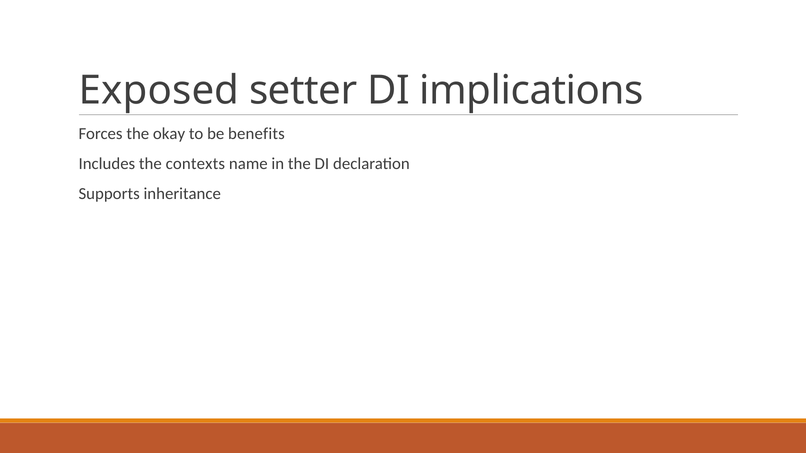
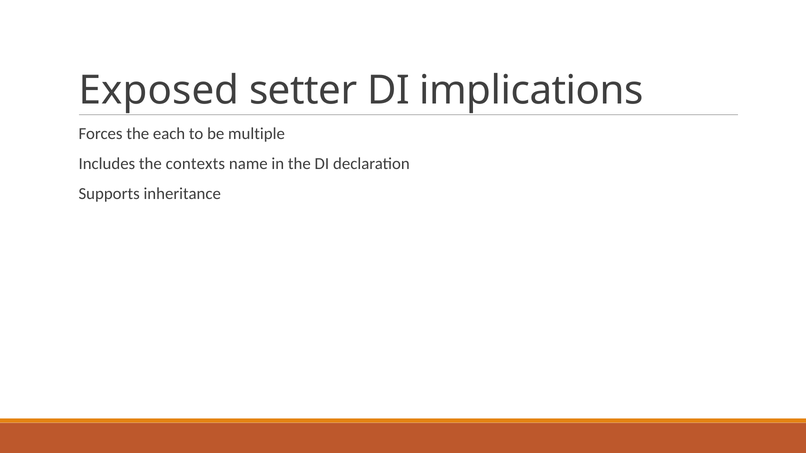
okay: okay -> each
benefits: benefits -> multiple
